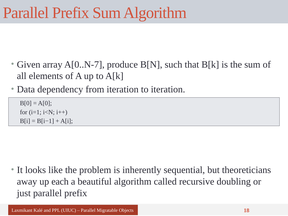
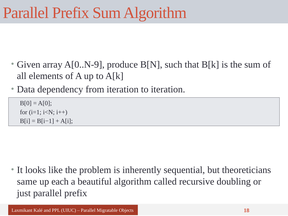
A[0..N-7: A[0..N-7 -> A[0..N-9
away: away -> same
